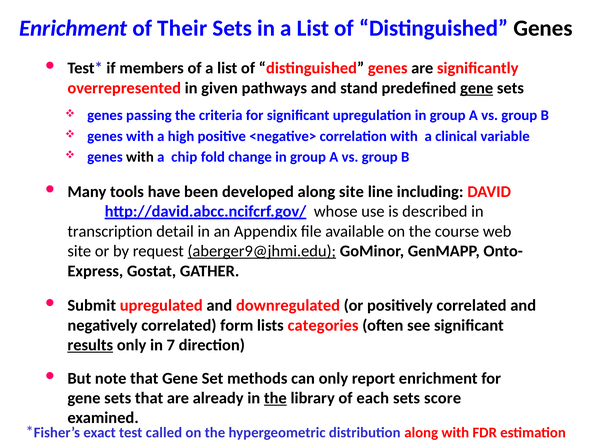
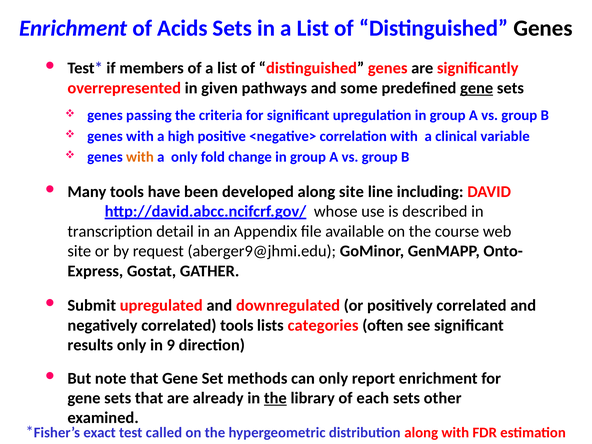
Their: Their -> Acids
stand: stand -> some
with at (140, 157) colour: black -> orange
a chip: chip -> only
aberger9@jhmi.edu underline: present -> none
correlated form: form -> tools
results underline: present -> none
7: 7 -> 9
score: score -> other
